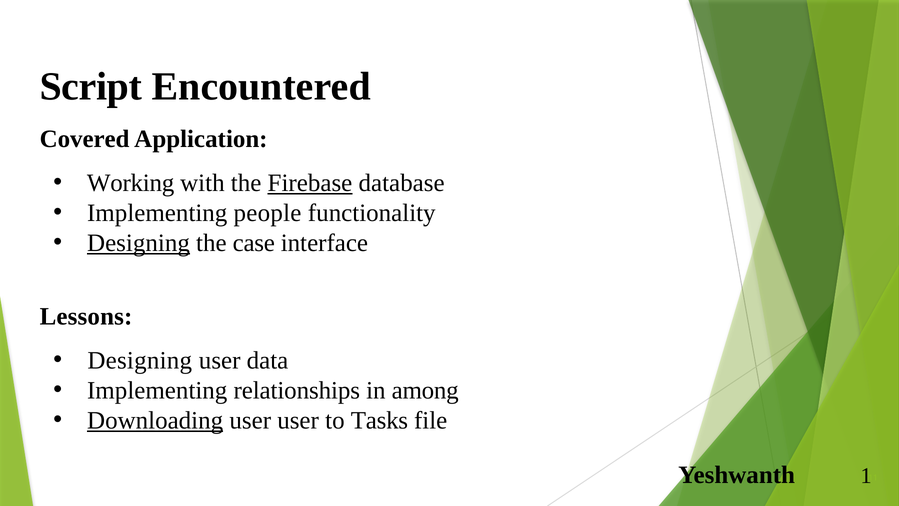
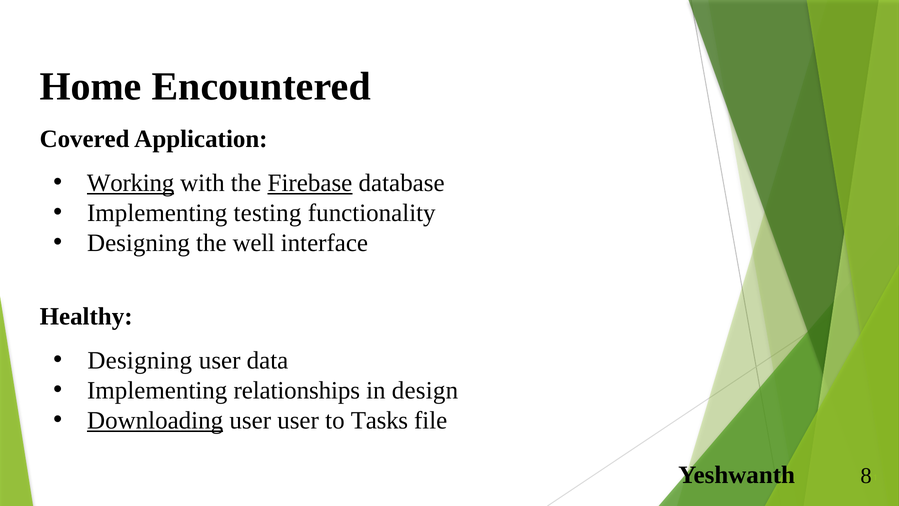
Script: Script -> Home
Working underline: none -> present
people: people -> testing
Designing at (138, 243) underline: present -> none
case: case -> well
Lessons: Lessons -> Healthy
among: among -> design
1: 1 -> 8
